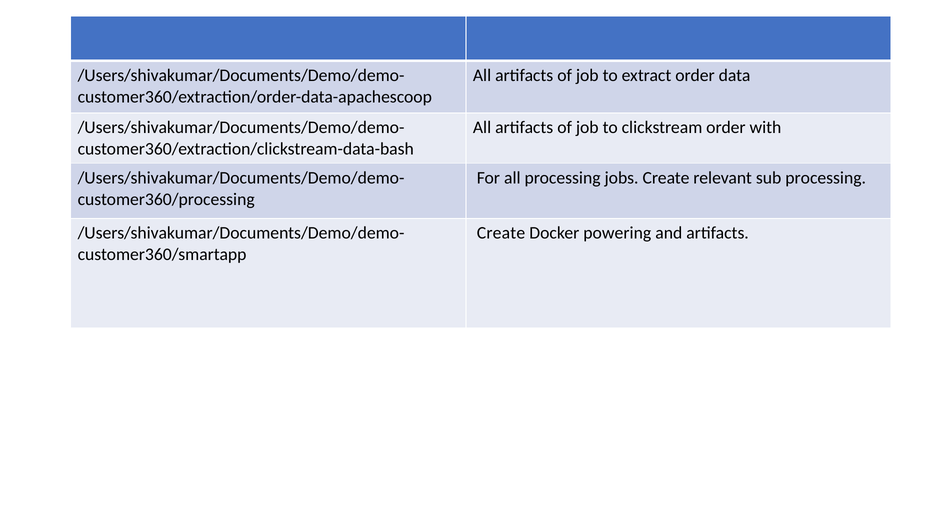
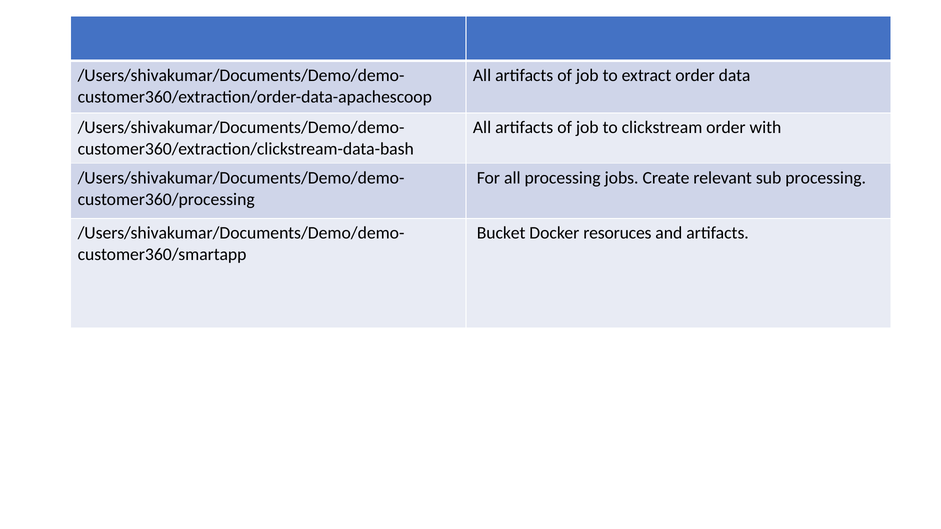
Create at (501, 233): Create -> Bucket
powering: powering -> resoruces
